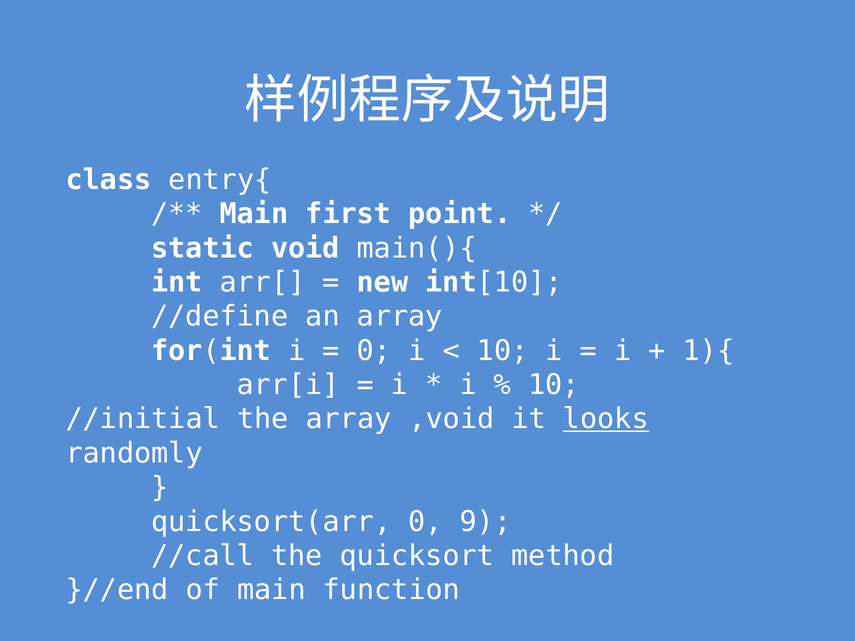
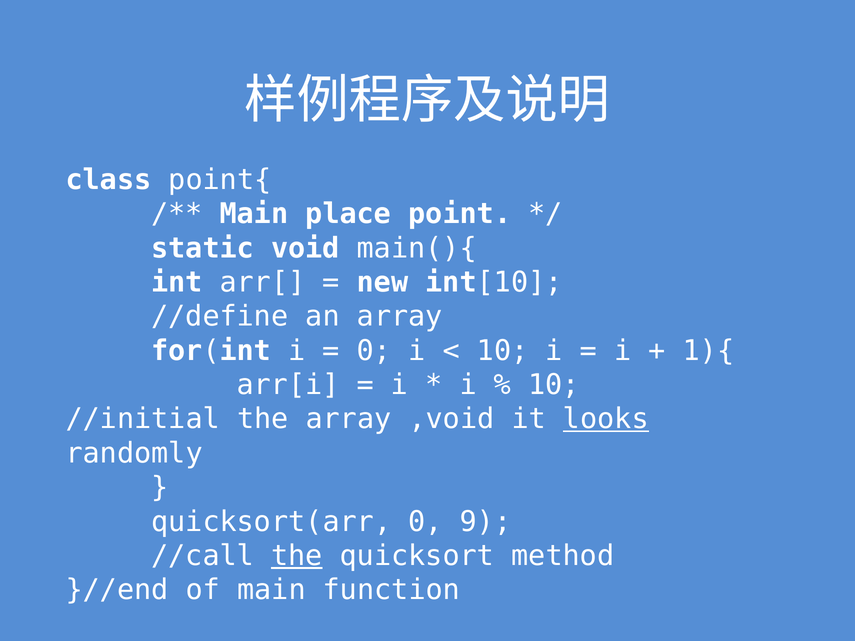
entry{: entry{ -> point{
first: first -> place
the at (297, 556) underline: none -> present
